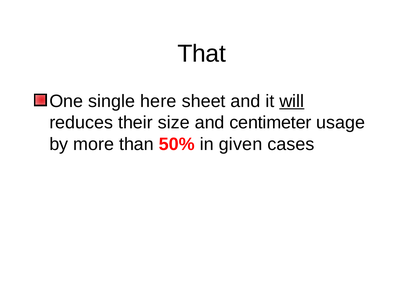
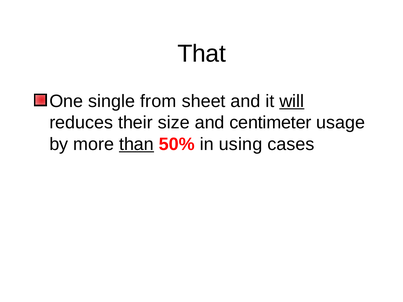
here: here -> from
than underline: none -> present
given: given -> using
